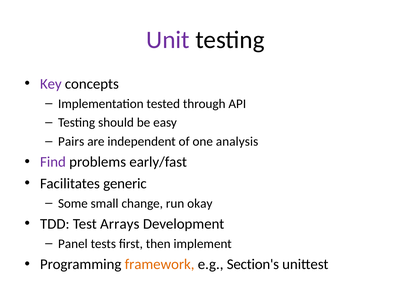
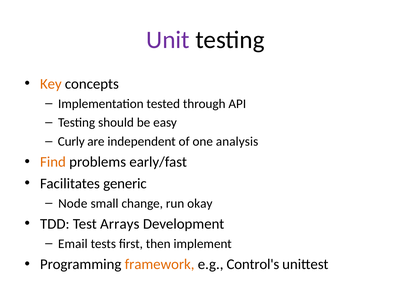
Key colour: purple -> orange
Pairs: Pairs -> Curly
Find colour: purple -> orange
Some: Some -> Node
Panel: Panel -> Email
Section's: Section's -> Control's
